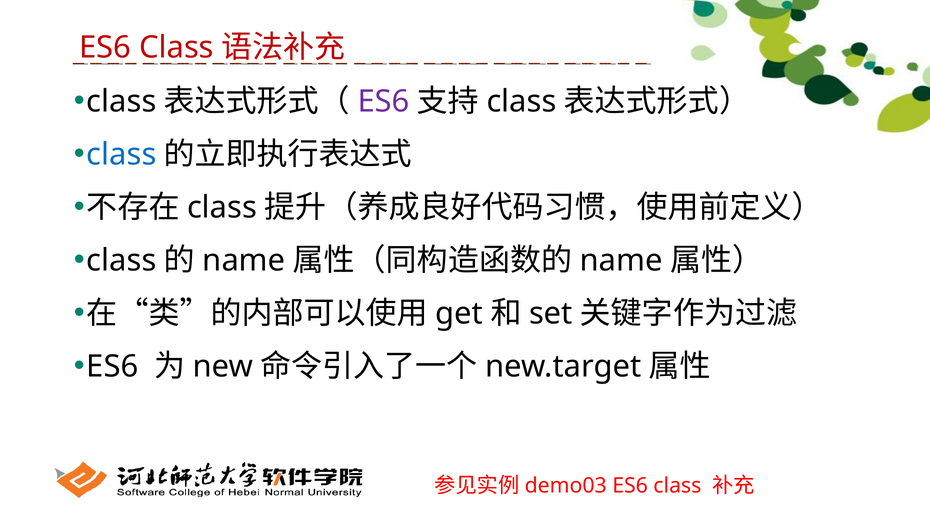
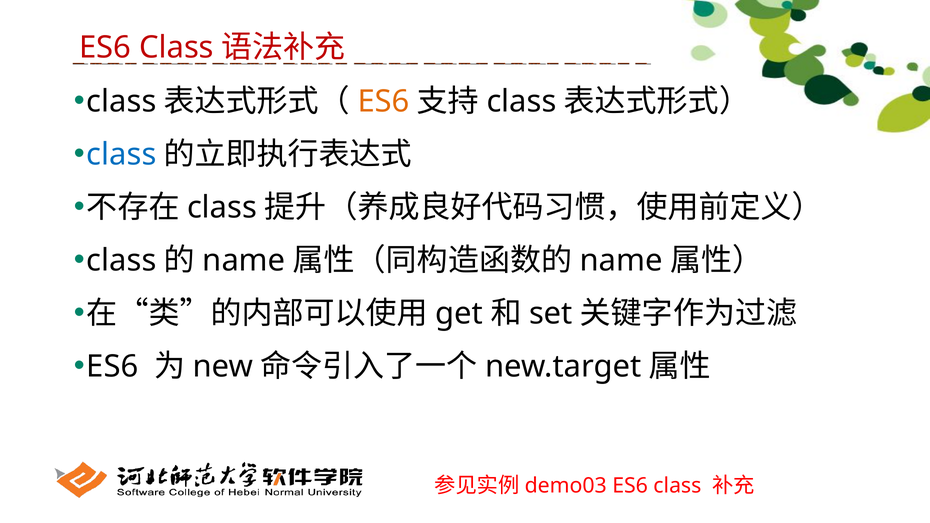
ES6 at (384, 102) colour: purple -> orange
